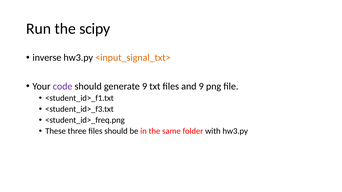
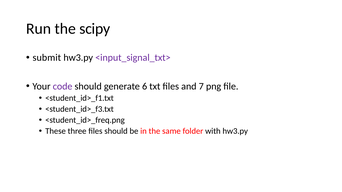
inverse: inverse -> submit
<input_signal_txt> colour: orange -> purple
generate 9: 9 -> 6
and 9: 9 -> 7
